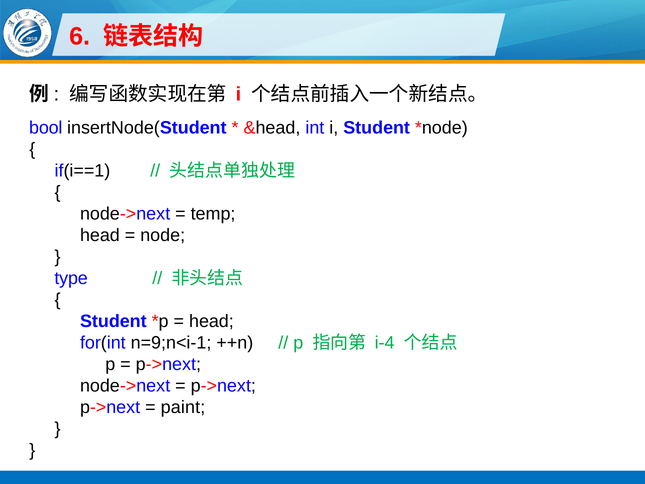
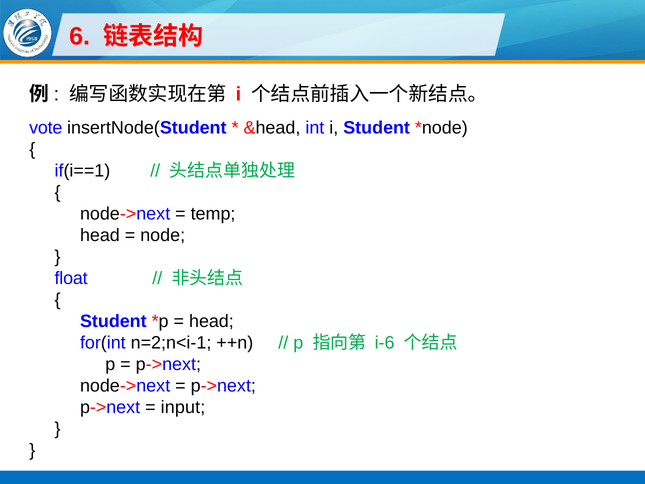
bool: bool -> vote
type: type -> float
n=9;n<i-1: n=9;n<i-1 -> n=2;n<i-1
i-4: i-4 -> i-6
paint: paint -> input
